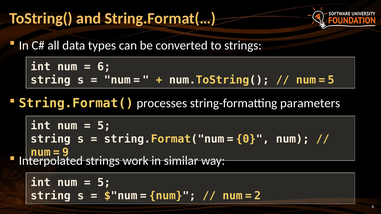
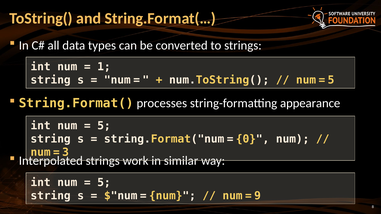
6: 6 -> 1
parameters: parameters -> appearance
9: 9 -> 3
2: 2 -> 9
